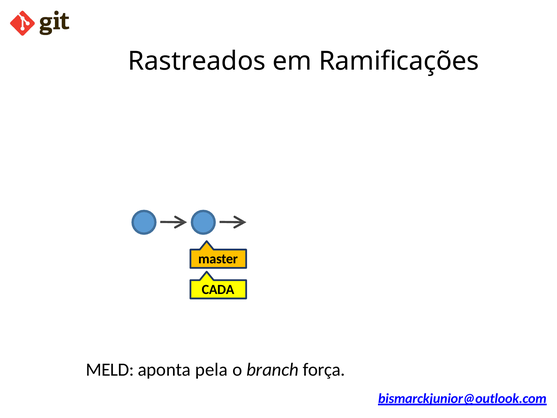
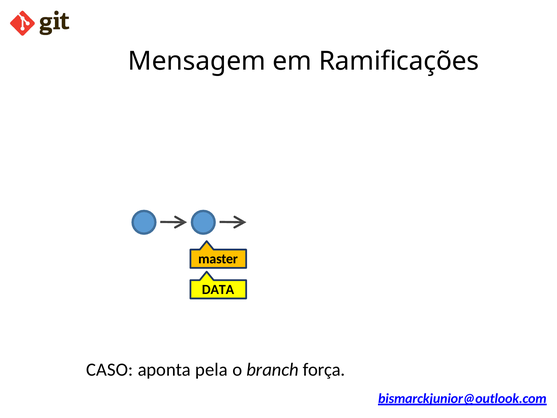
Rastreados: Rastreados -> Mensagem
CADA: CADA -> DATA
MELD: MELD -> CASO
